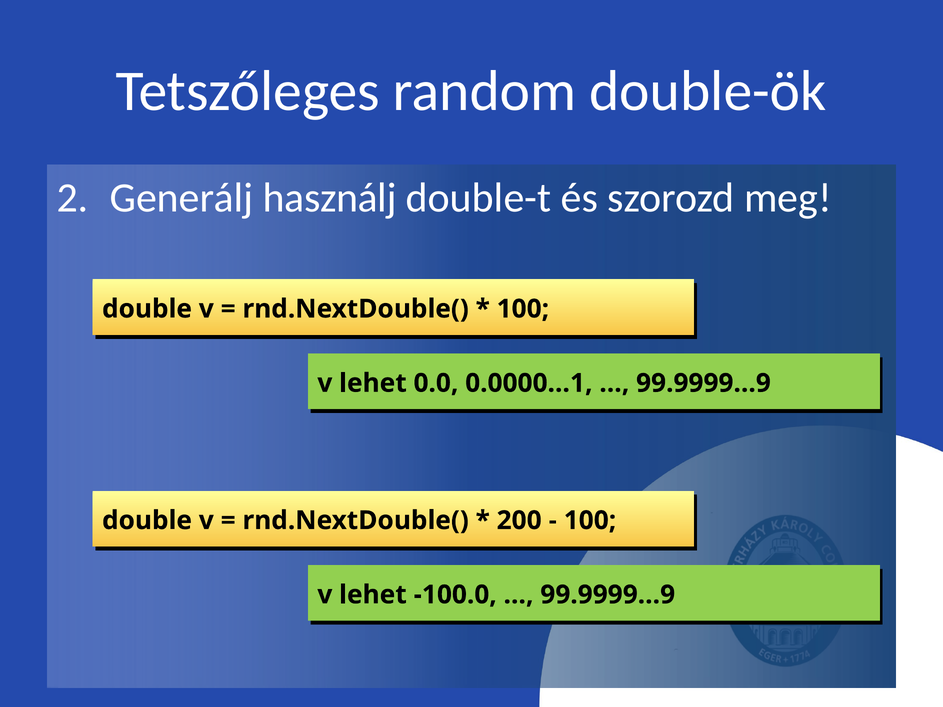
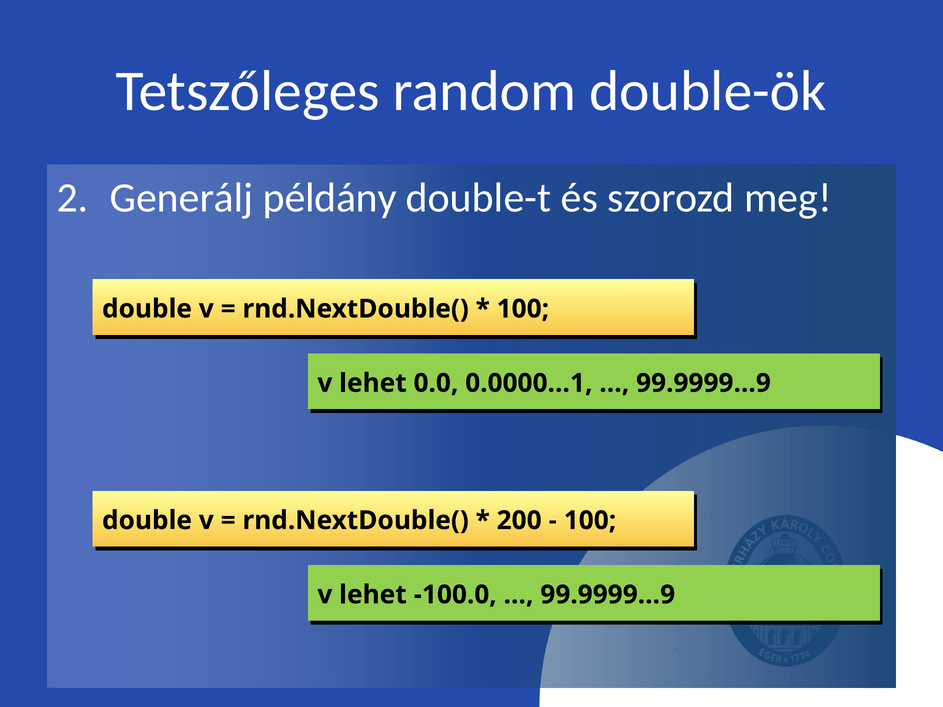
használj: használj -> példány
